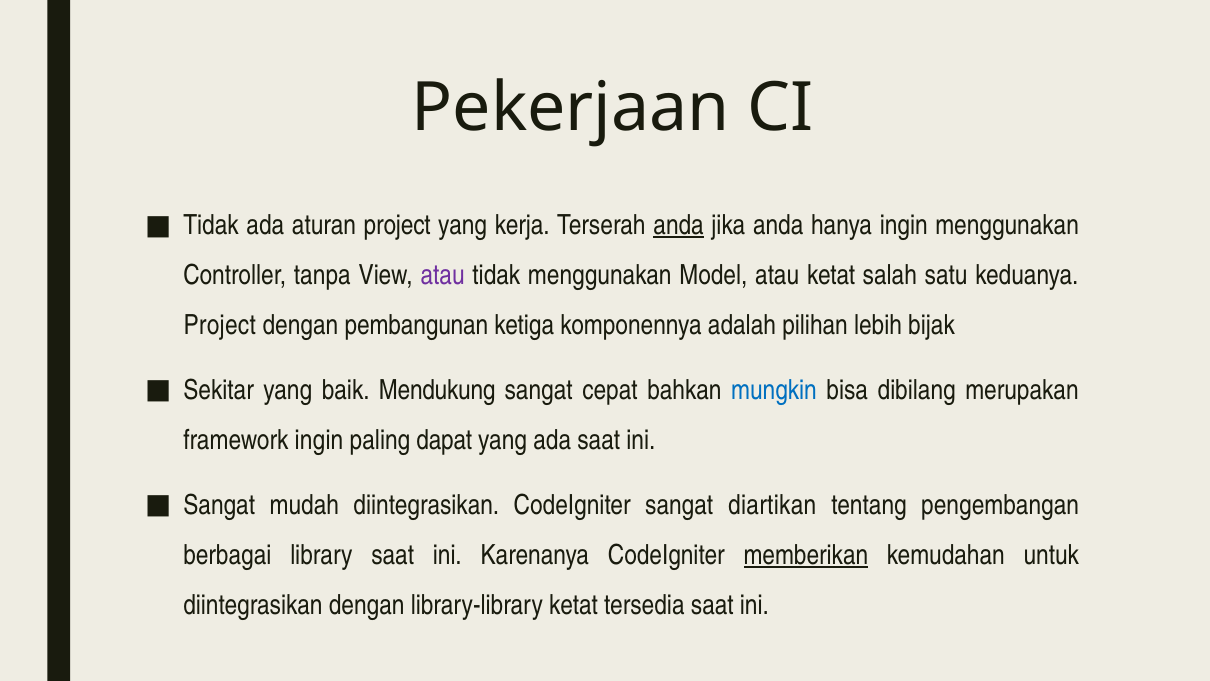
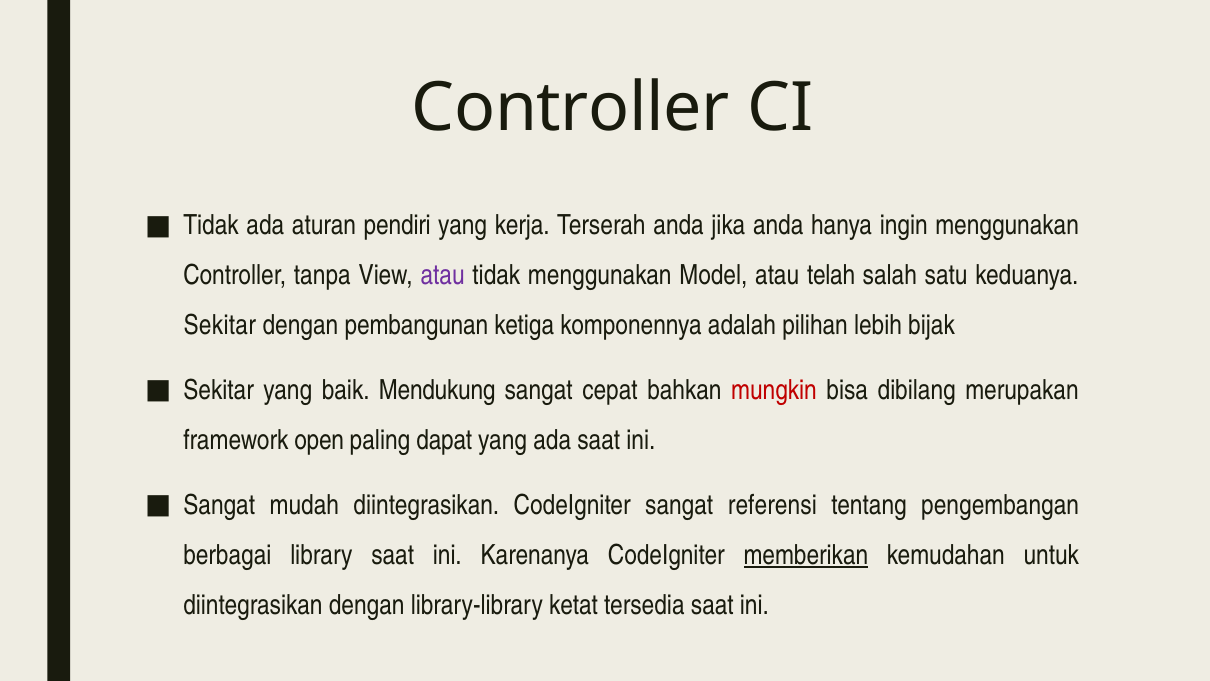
Pekerjaan at (571, 108): Pekerjaan -> Controller
aturan project: project -> pendiri
anda at (679, 225) underline: present -> none
atau ketat: ketat -> telah
Project at (220, 325): Project -> Sekitar
mungkin colour: blue -> red
framework ingin: ingin -> open
diartikan: diartikan -> referensi
